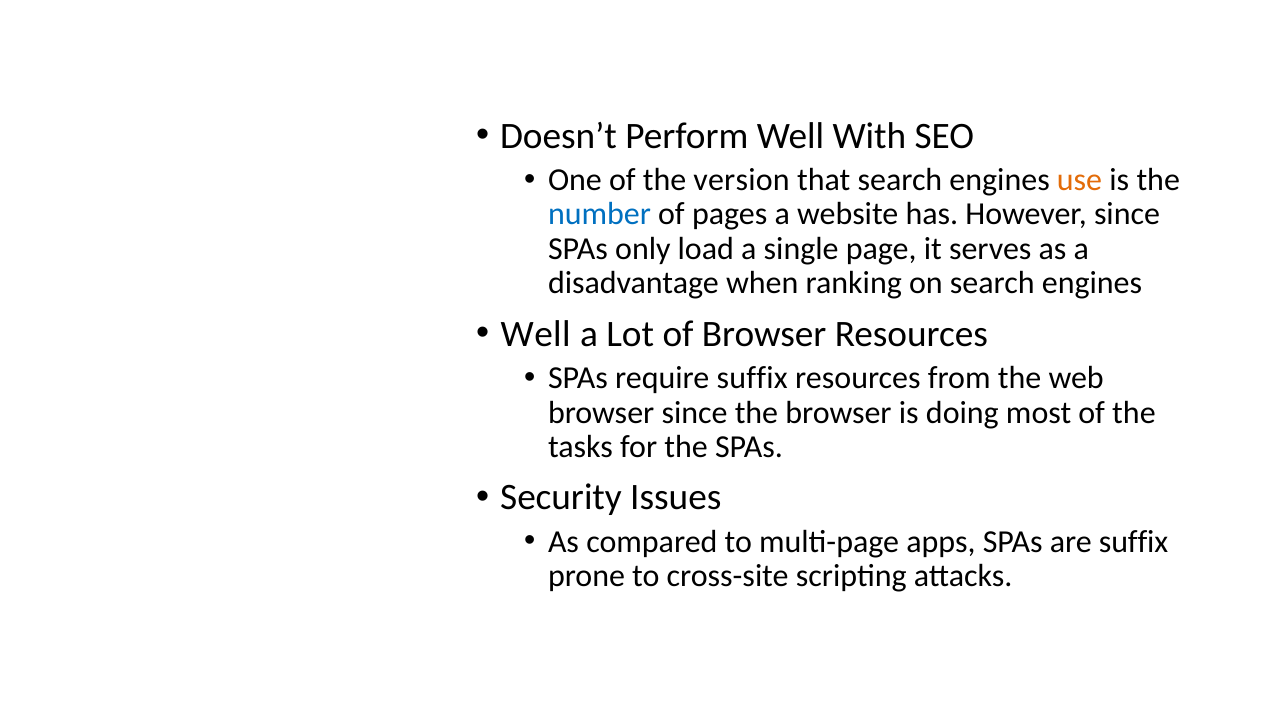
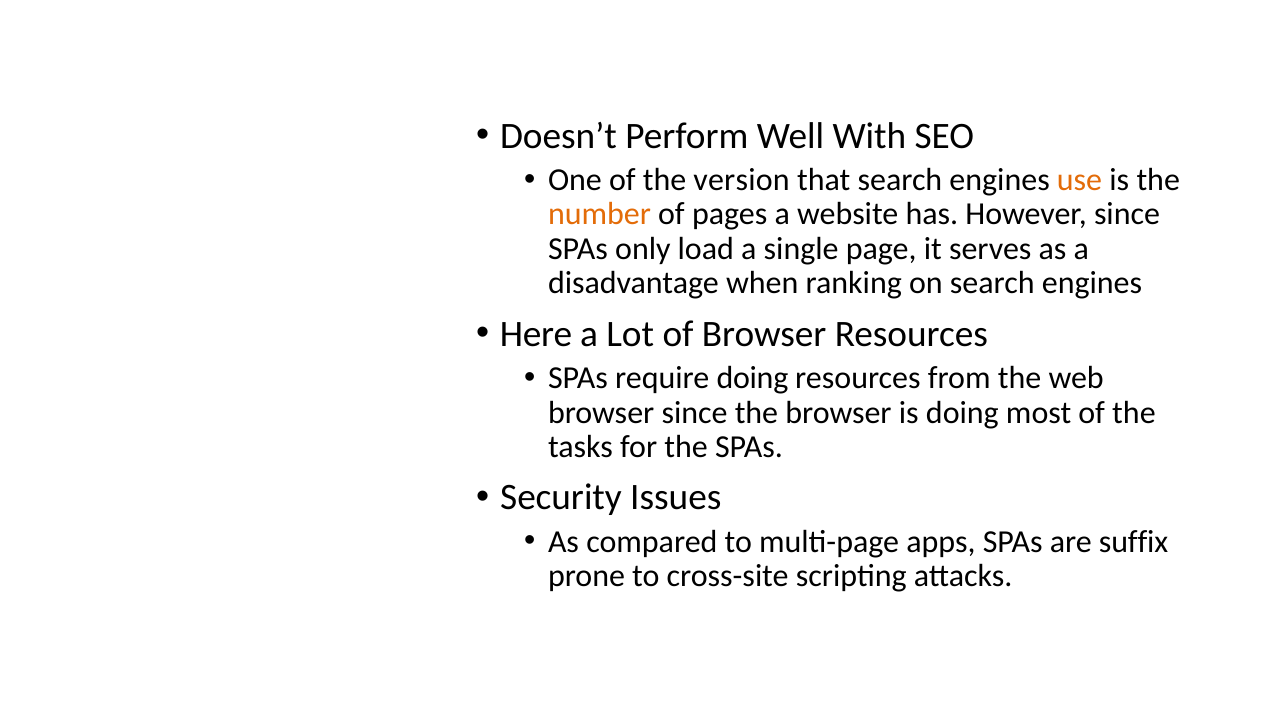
number colour: blue -> orange
Well at (536, 334): Well -> Here
require suffix: suffix -> doing
